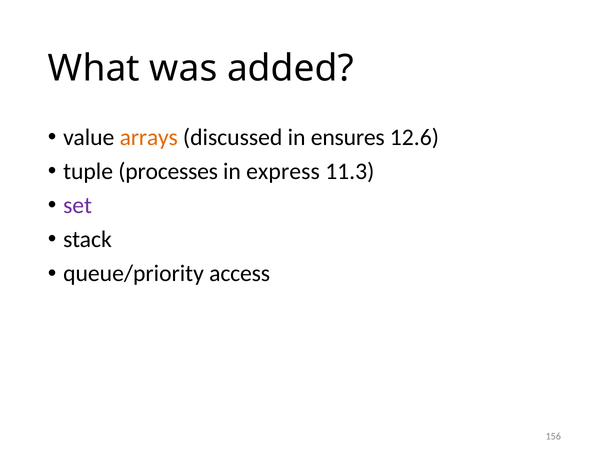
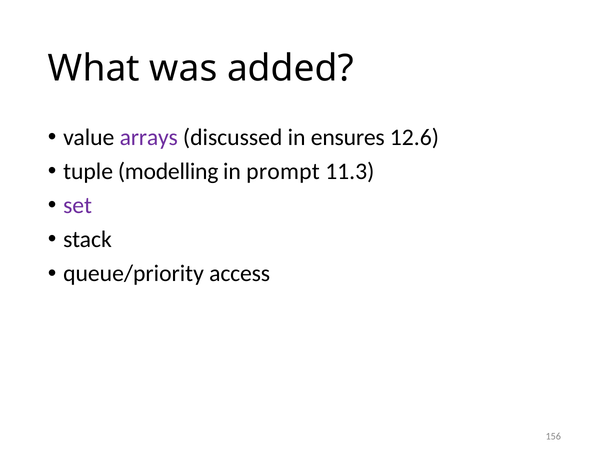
arrays colour: orange -> purple
processes: processes -> modelling
express: express -> prompt
